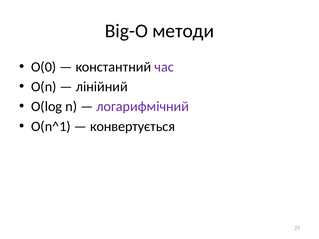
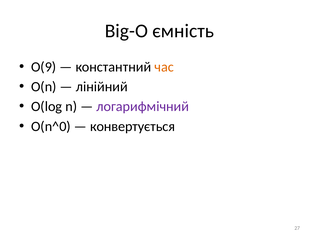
методи: методи -> ємність
O(0: O(0 -> O(9
час colour: purple -> orange
O(n^1: O(n^1 -> O(n^0
